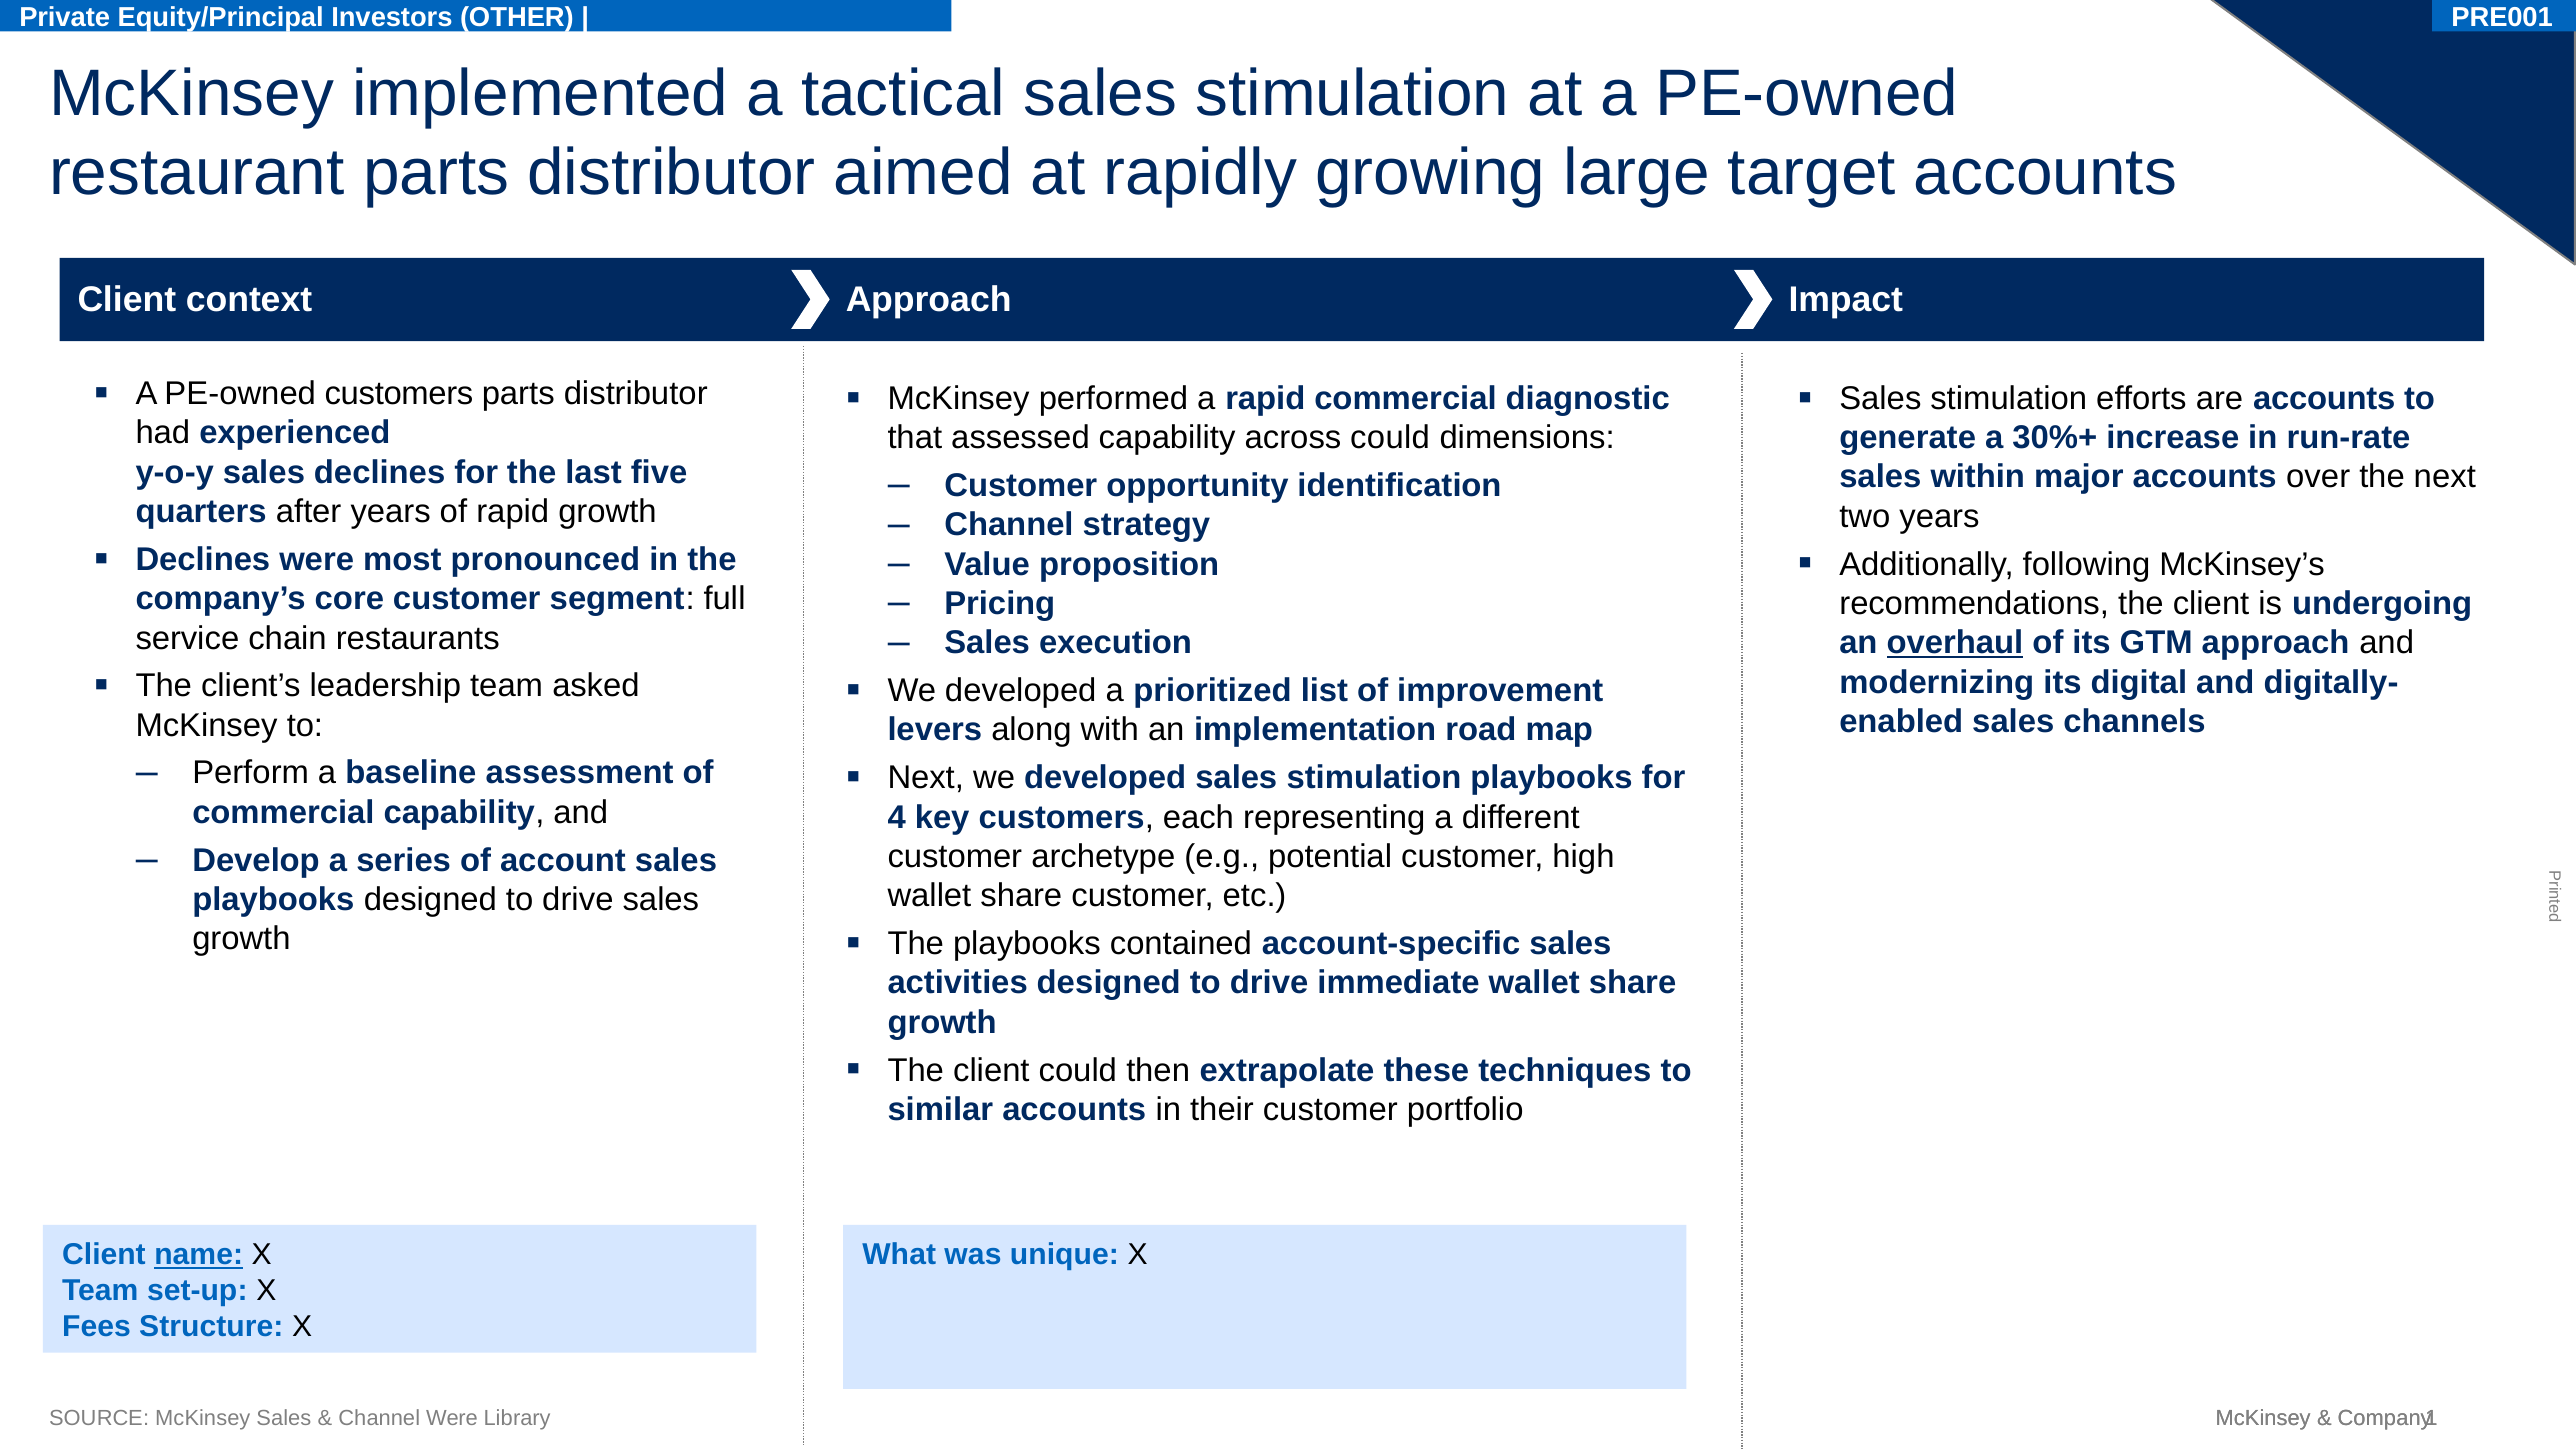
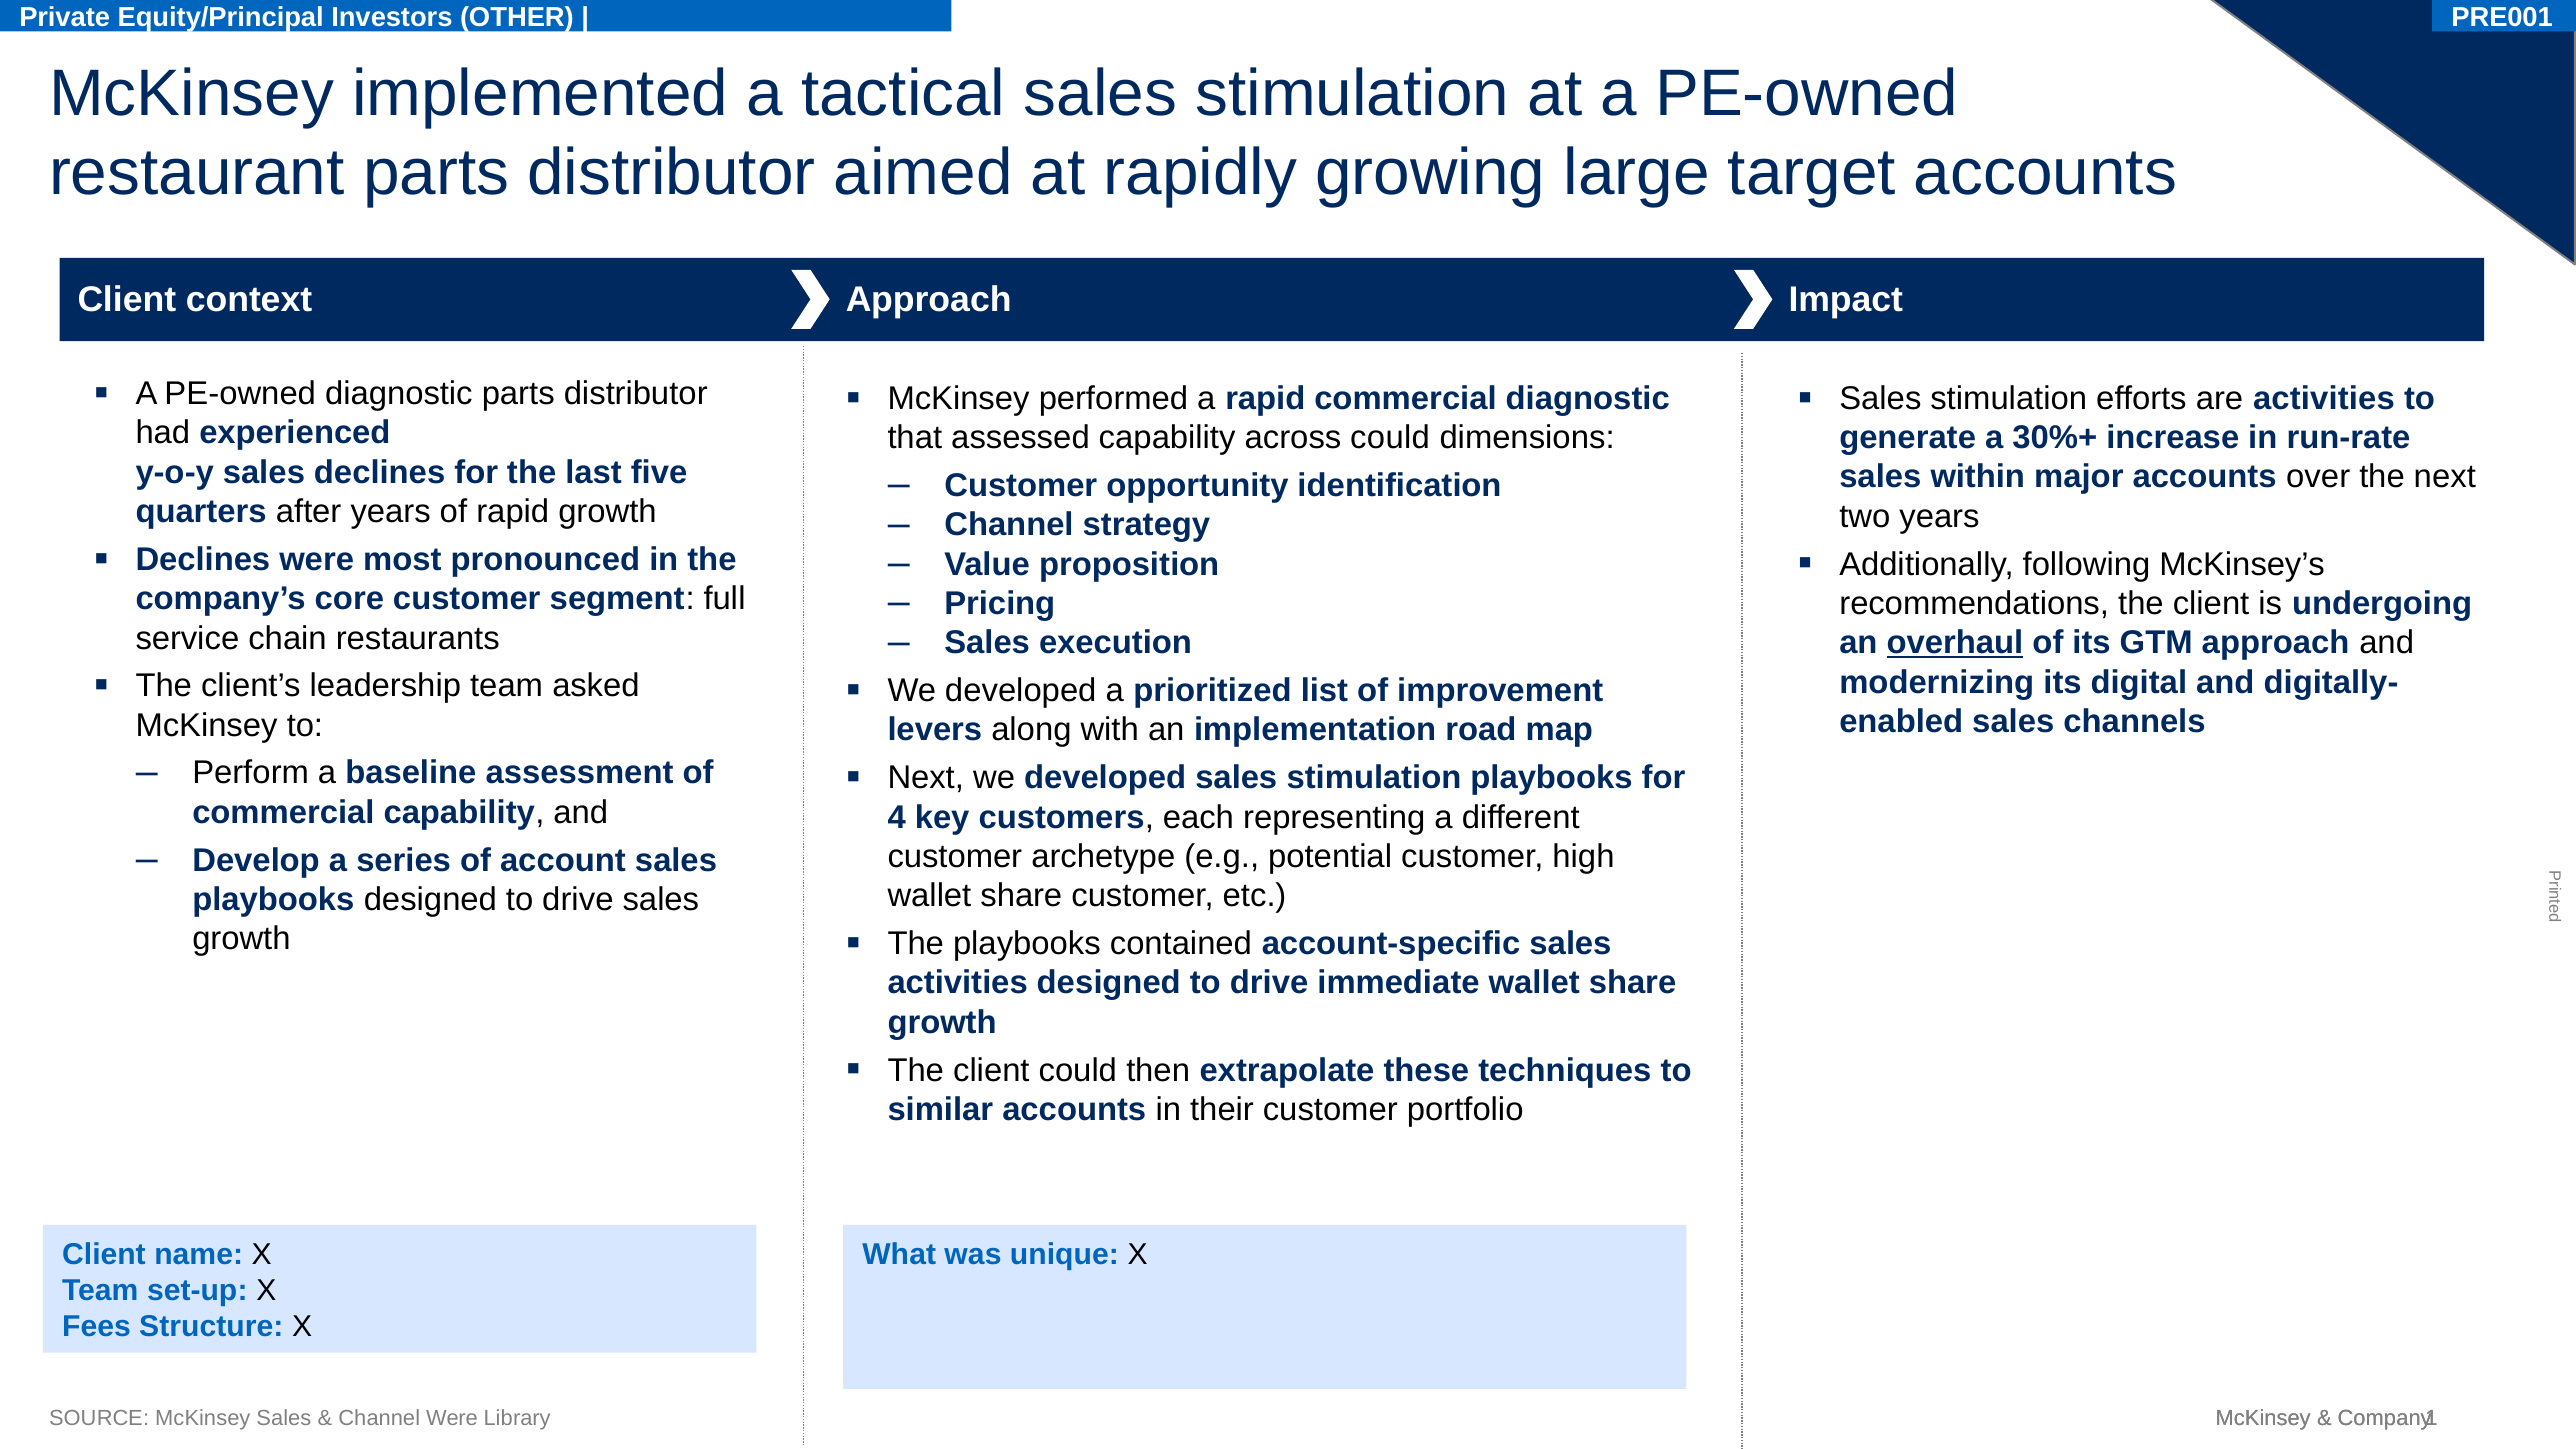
PE-owned customers: customers -> diagnostic
are accounts: accounts -> activities
name underline: present -> none
